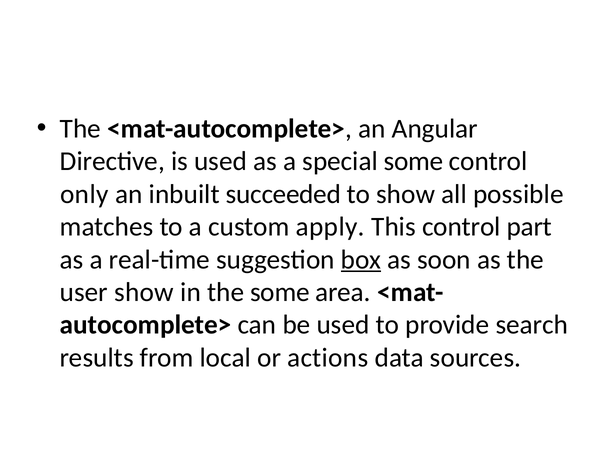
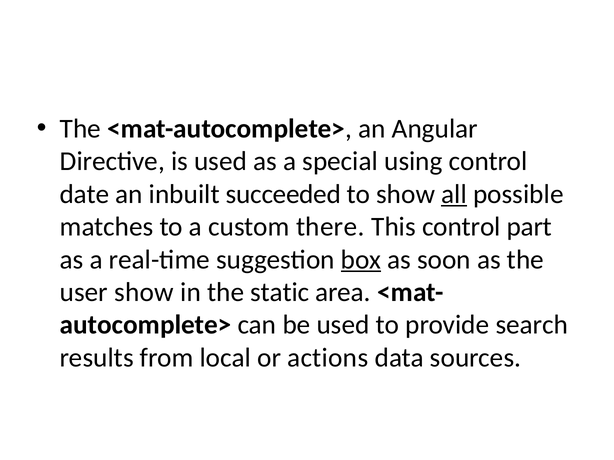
special some: some -> using
only: only -> date
all underline: none -> present
apply: apply -> there
the some: some -> static
